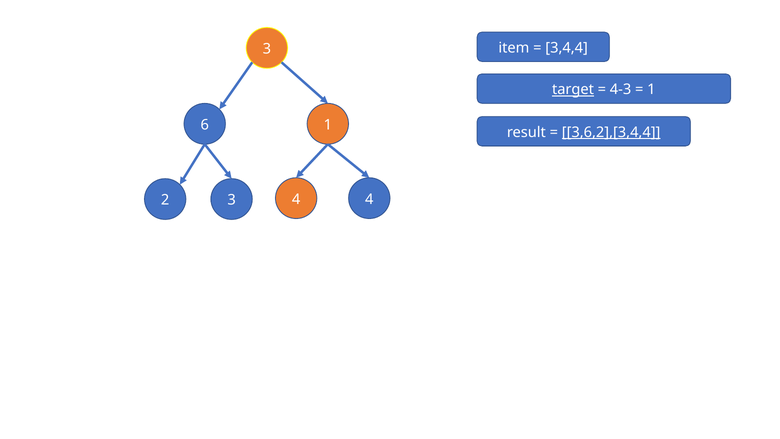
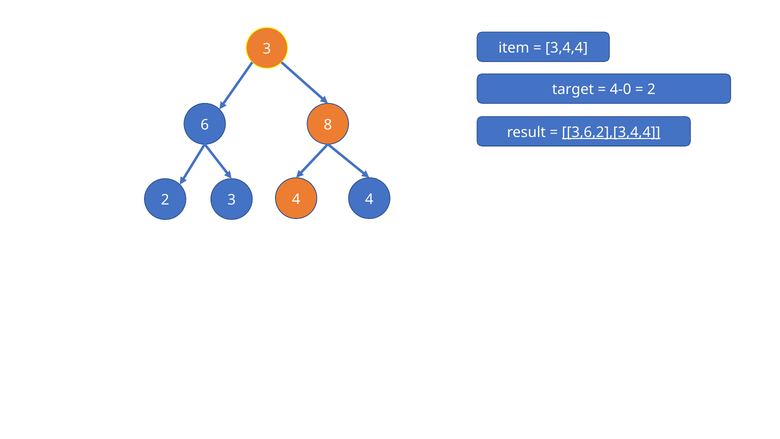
target underline: present -> none
4-3: 4-3 -> 4-0
1 at (651, 90): 1 -> 2
6 1: 1 -> 8
